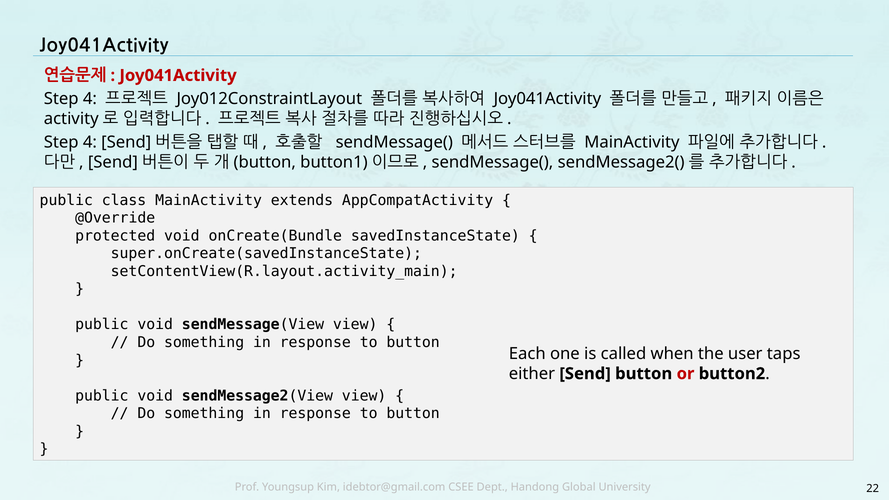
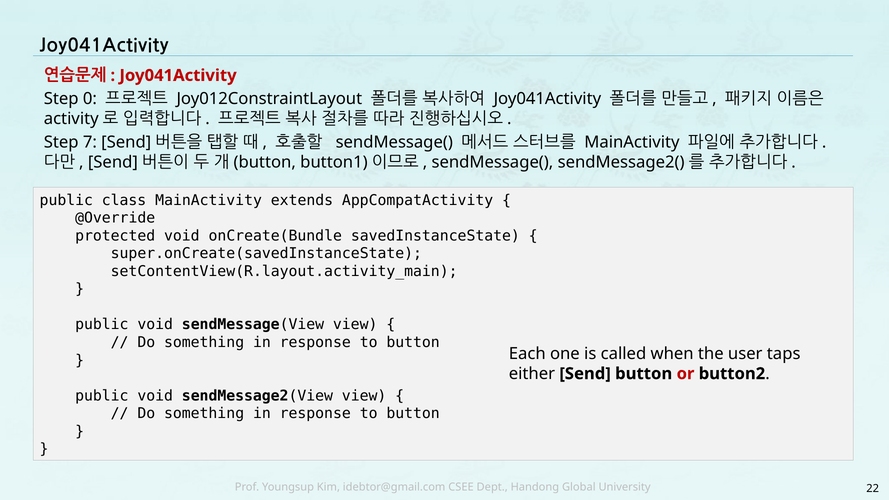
4 at (90, 99): 4 -> 0
4 at (90, 142): 4 -> 7
